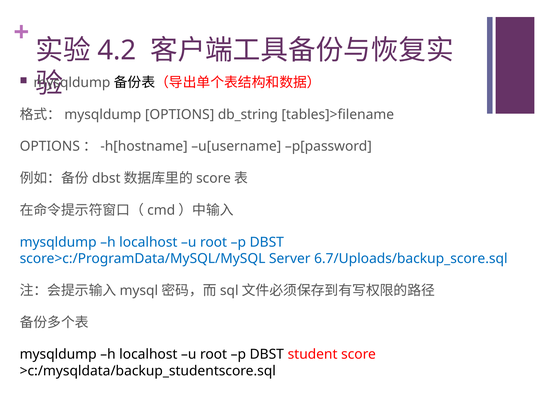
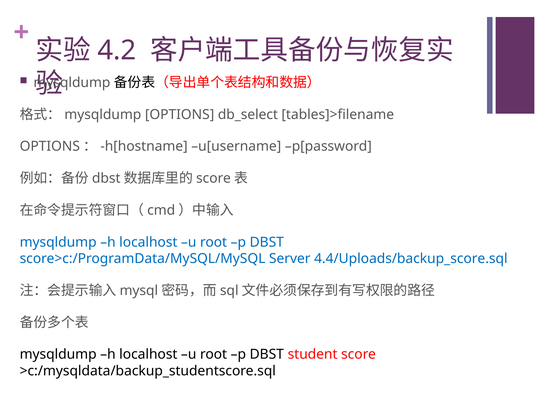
db_string: db_string -> db_select
6.7/Uploads/backup_score.sql: 6.7/Uploads/backup_score.sql -> 4.4/Uploads/backup_score.sql
